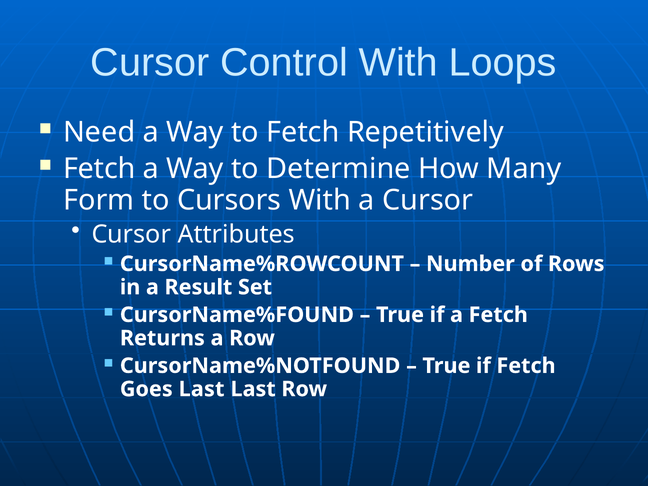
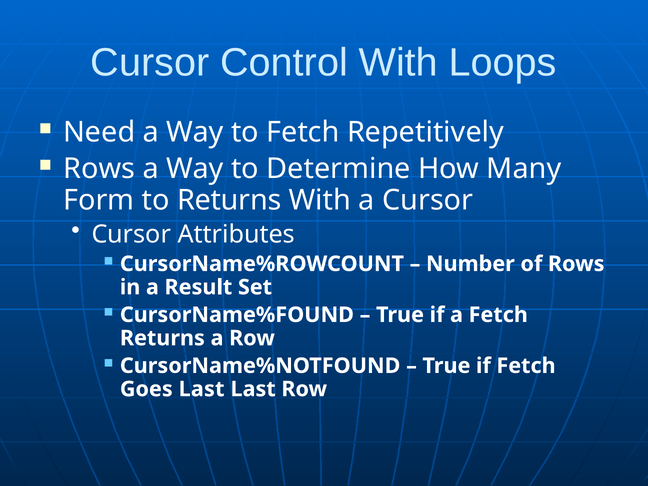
Fetch at (99, 169): Fetch -> Rows
to Cursors: Cursors -> Returns
